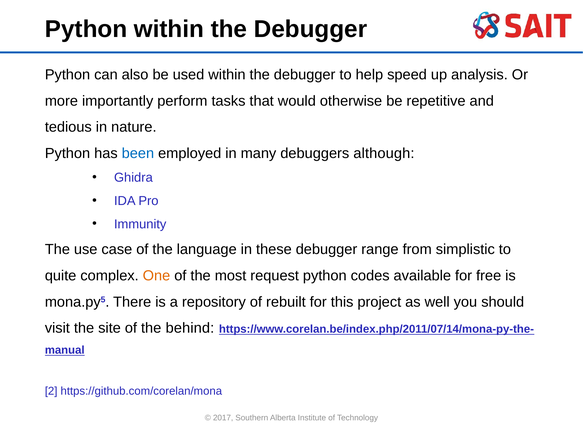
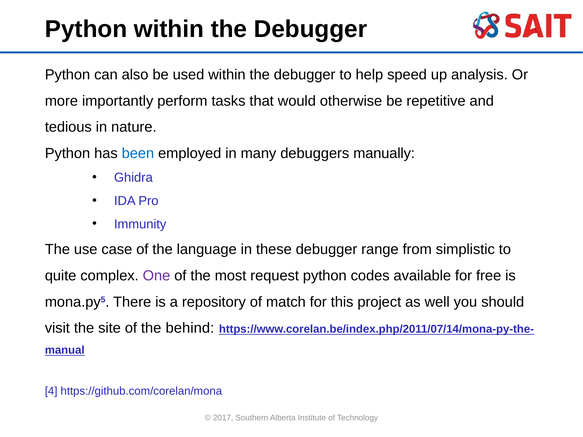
although: although -> manually
One colour: orange -> purple
rebuilt: rebuilt -> match
2: 2 -> 4
